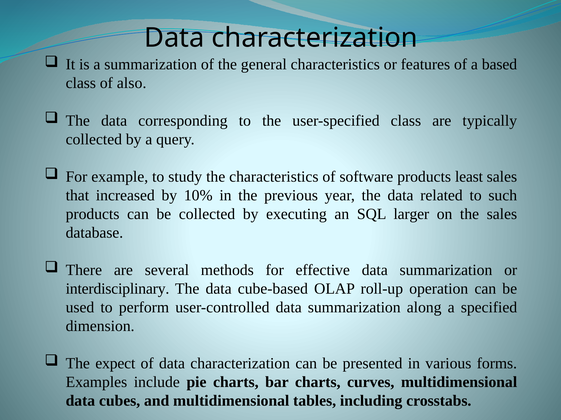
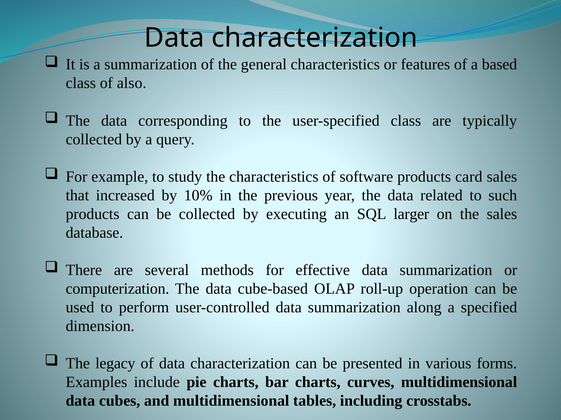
least: least -> card
interdisciplinary: interdisciplinary -> computerization
expect: expect -> legacy
